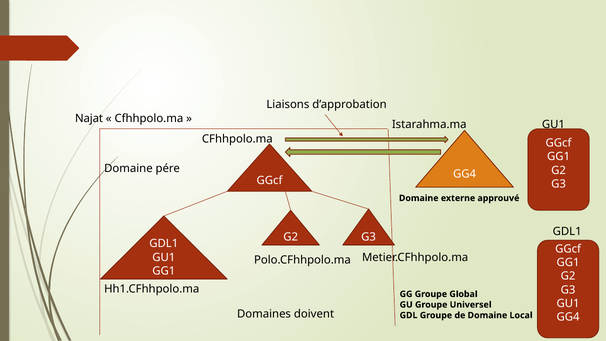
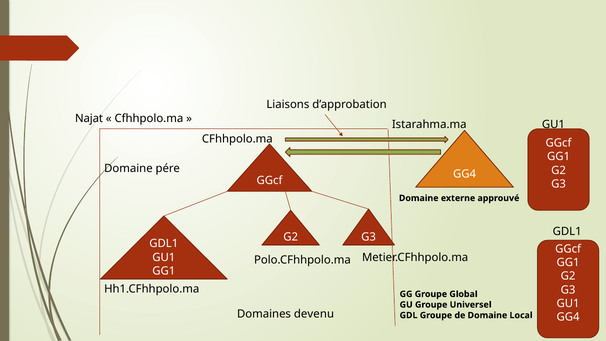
doivent: doivent -> devenu
